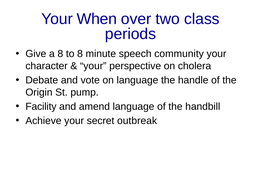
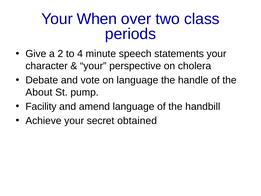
a 8: 8 -> 2
to 8: 8 -> 4
community: community -> statements
Origin: Origin -> About
outbreak: outbreak -> obtained
